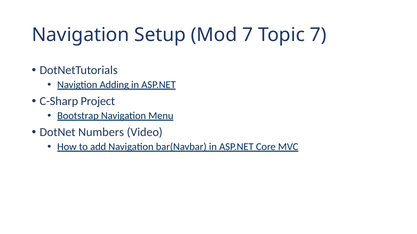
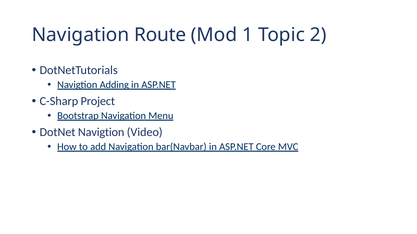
Setup: Setup -> Route
Mod 7: 7 -> 1
Topic 7: 7 -> 2
DotNet Numbers: Numbers -> Navigtion
